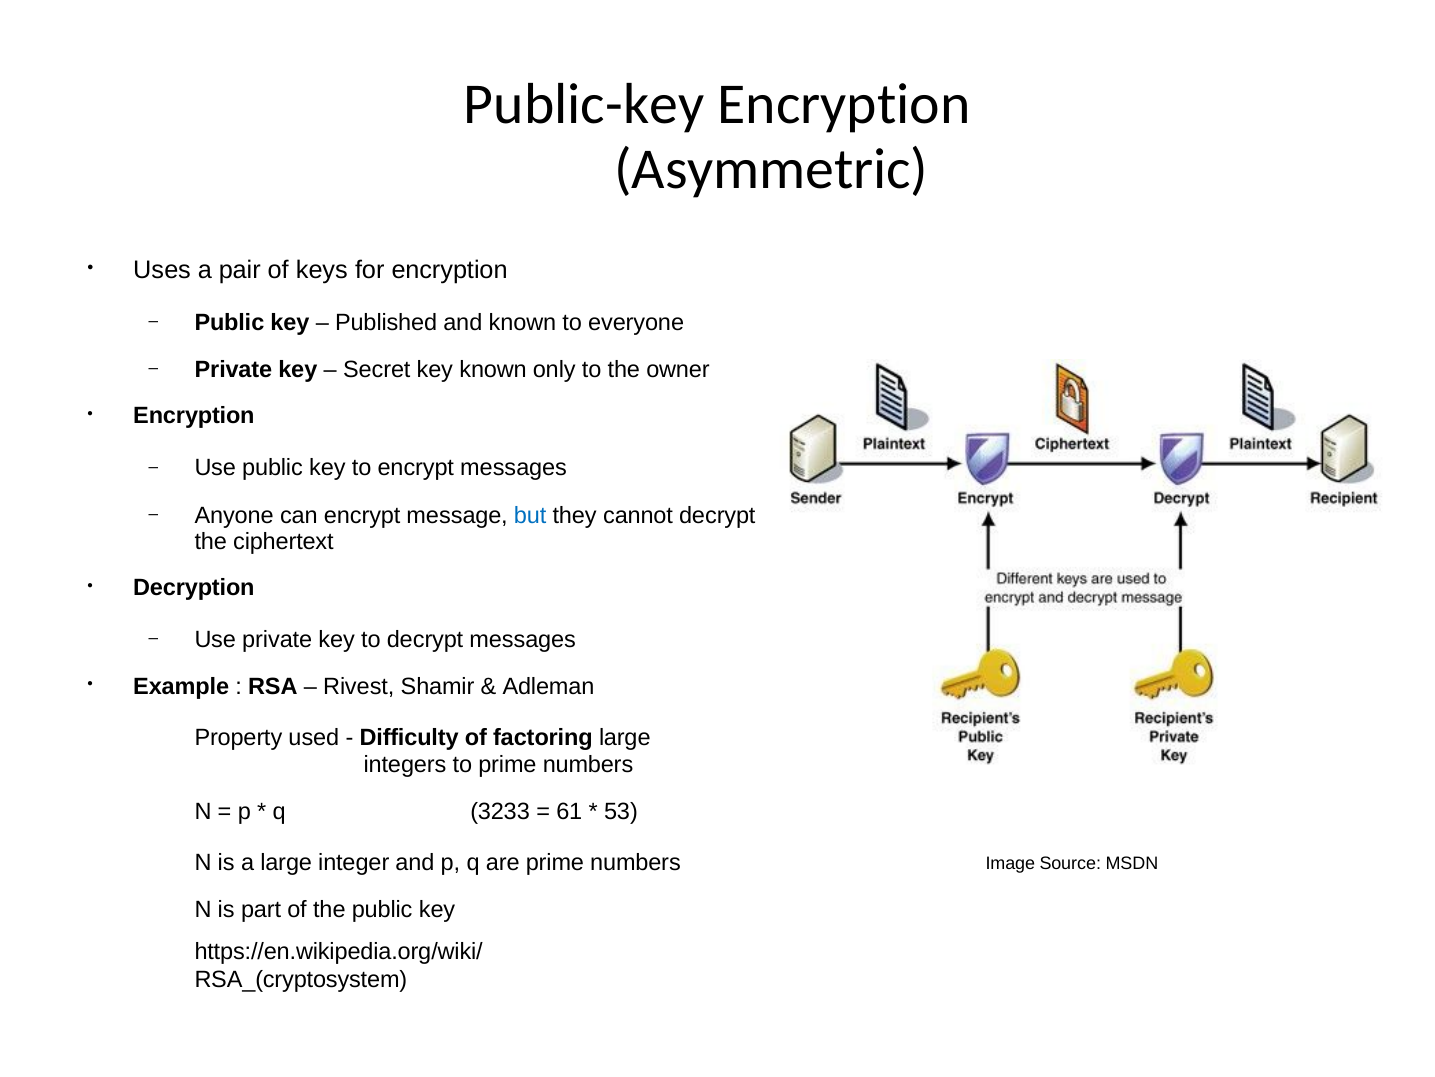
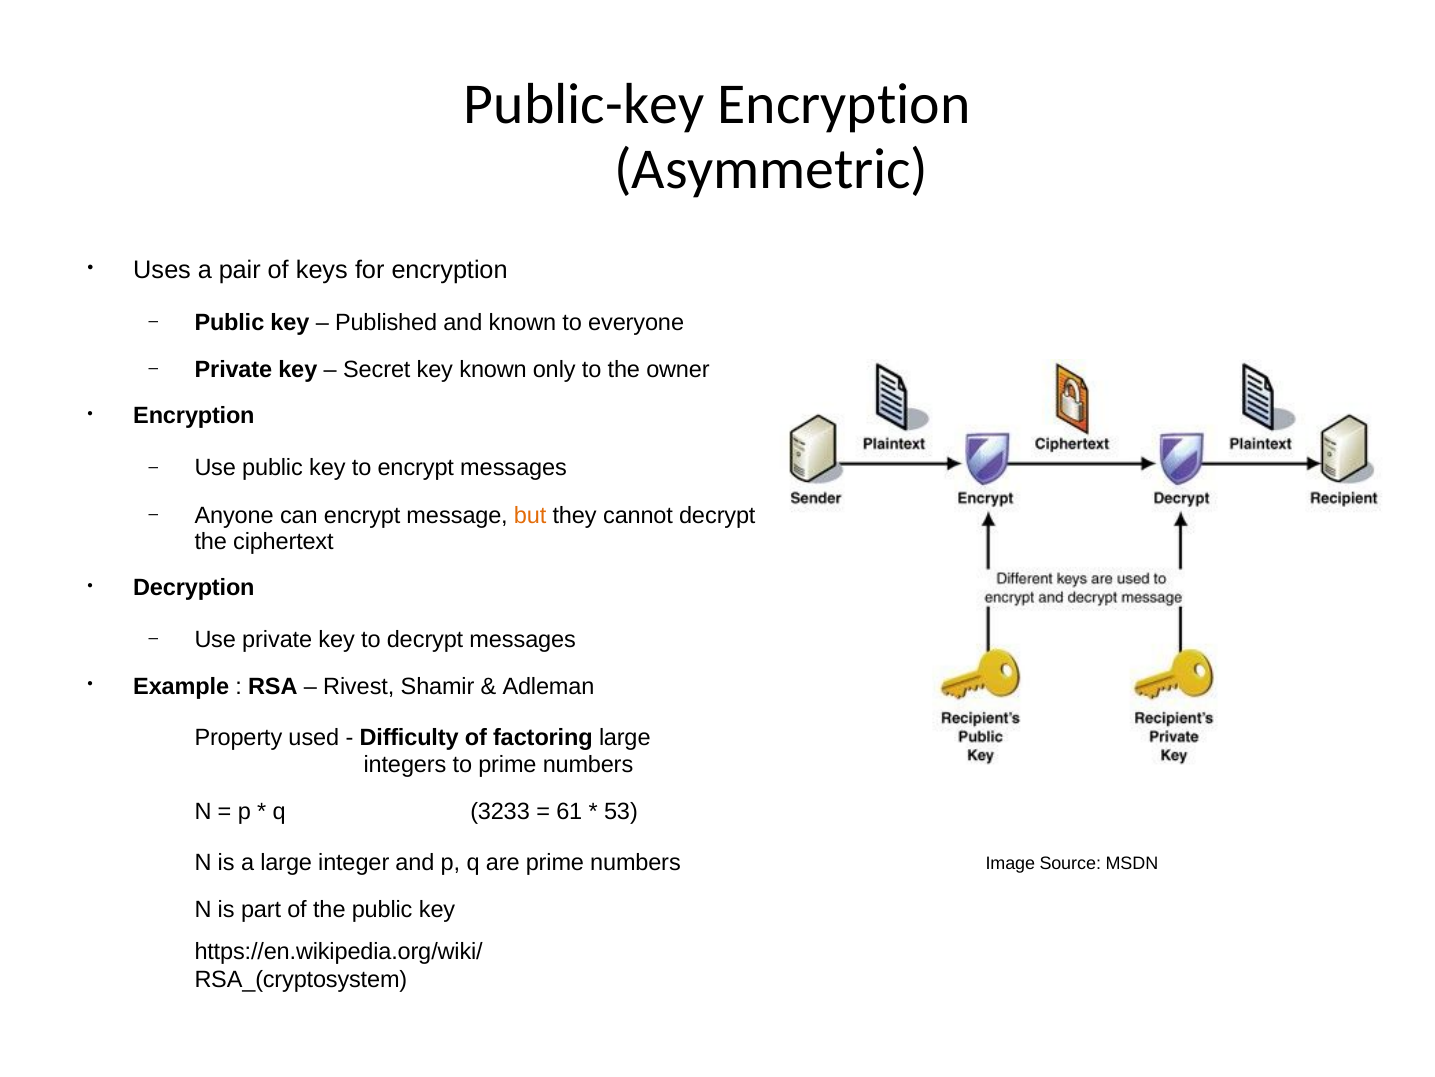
but colour: blue -> orange
